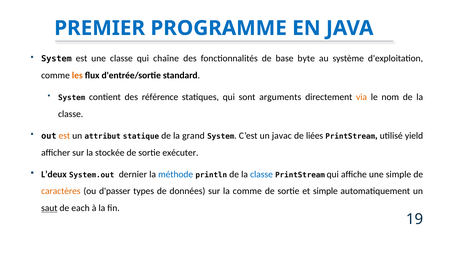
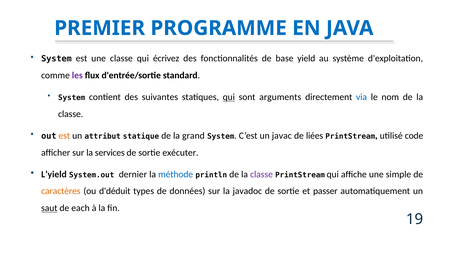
chaîne: chaîne -> écrivez
byte: byte -> yield
les colour: orange -> purple
référence: référence -> suivantes
qui at (229, 97) underline: none -> present
via colour: orange -> blue
yield: yield -> code
stockée: stockée -> services
L’deux: L’deux -> L’yield
classe at (262, 174) colour: blue -> purple
d'passer: d'passer -> d'déduit
la comme: comme -> javadoc
et simple: simple -> passer
